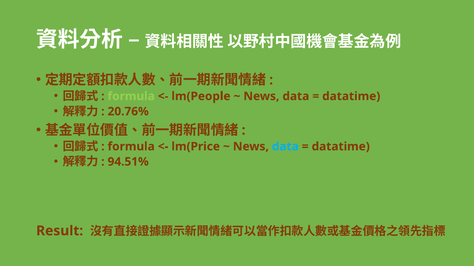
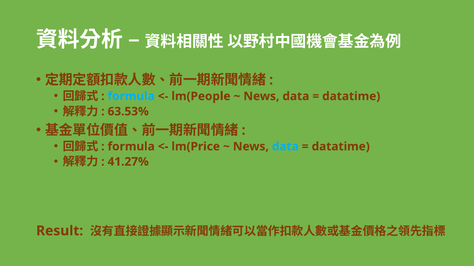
formula at (131, 96) colour: light green -> light blue
20.76%: 20.76% -> 63.53%
94.51%: 94.51% -> 41.27%
